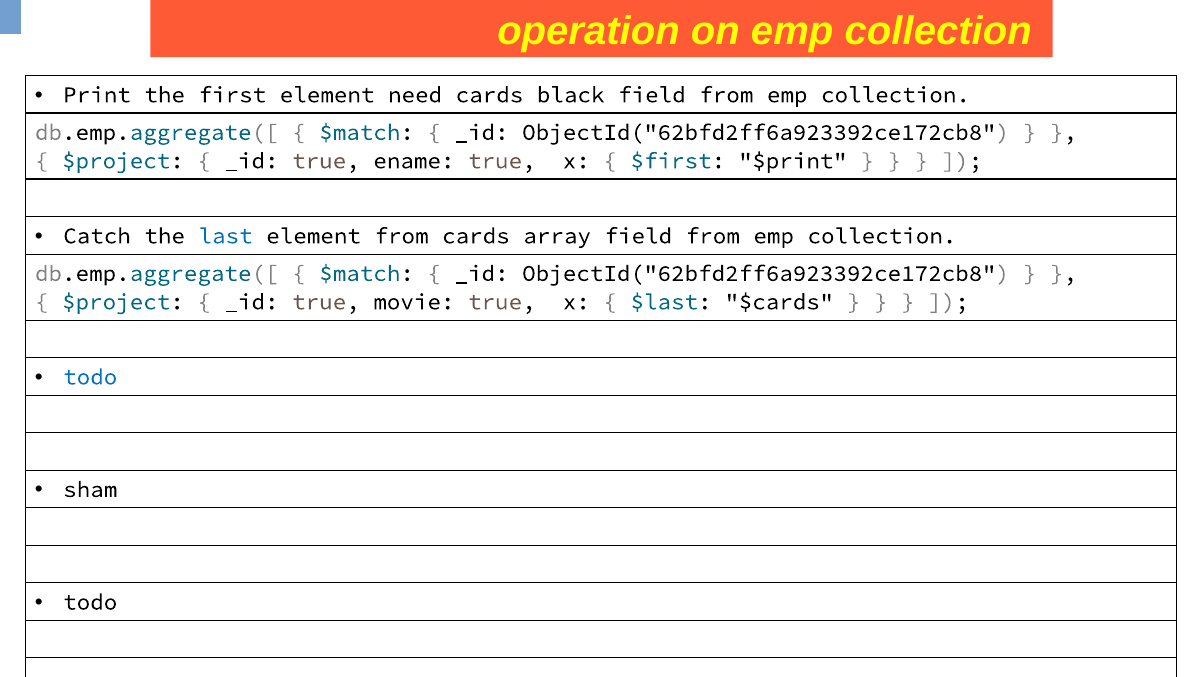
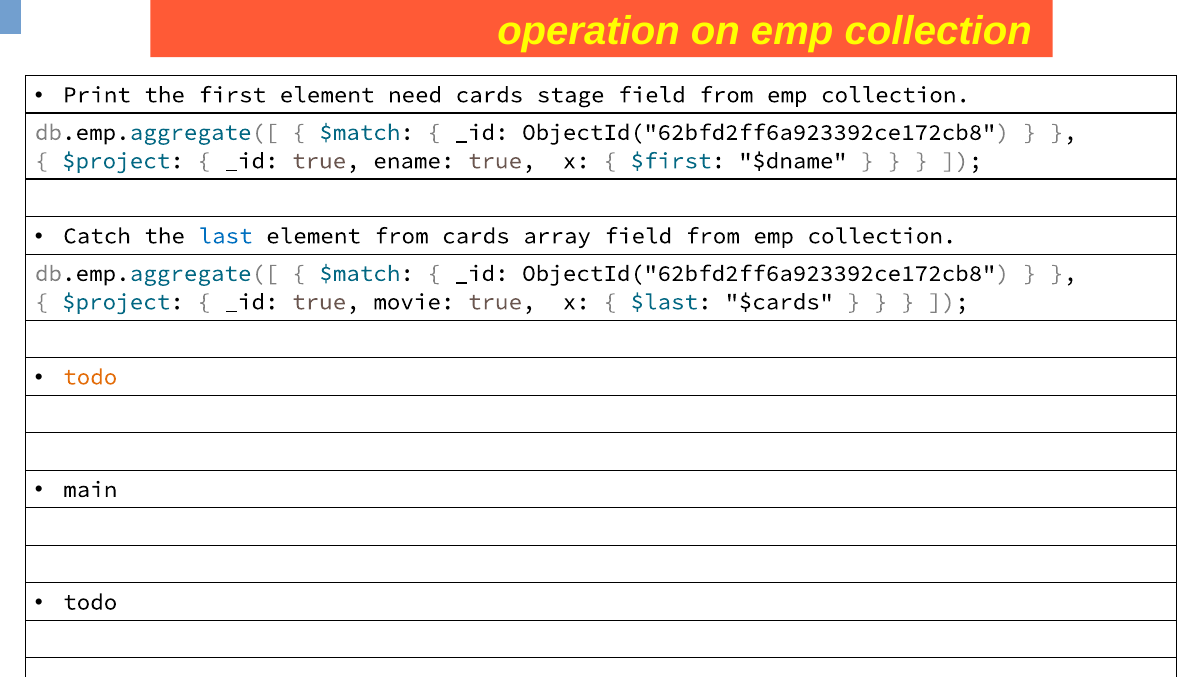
black: black -> stage
$print: $print -> $dname
todo at (90, 377) colour: blue -> orange
sham: sham -> main
